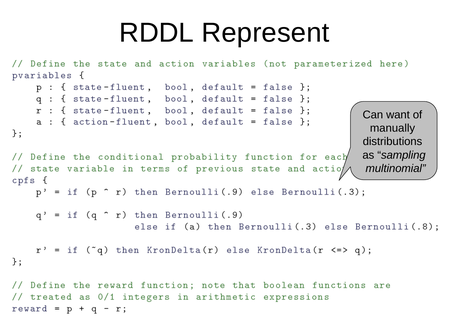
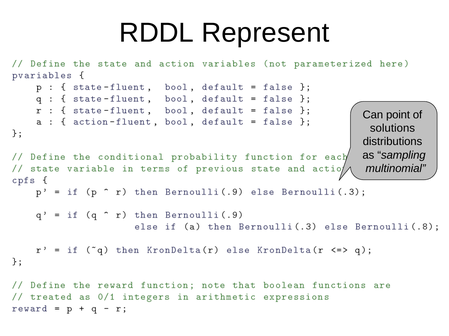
want: want -> point
manually: manually -> solutions
